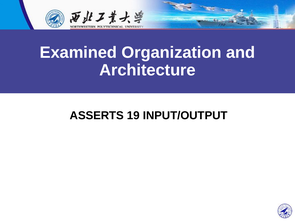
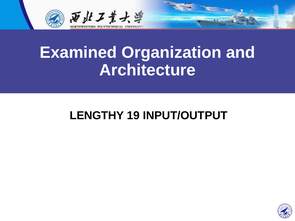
ASSERTS: ASSERTS -> LENGTHY
